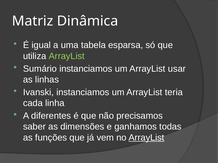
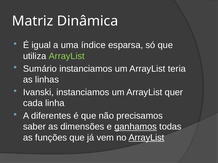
tabela: tabela -> índice
usar: usar -> teria
teria: teria -> quer
ganhamos underline: none -> present
